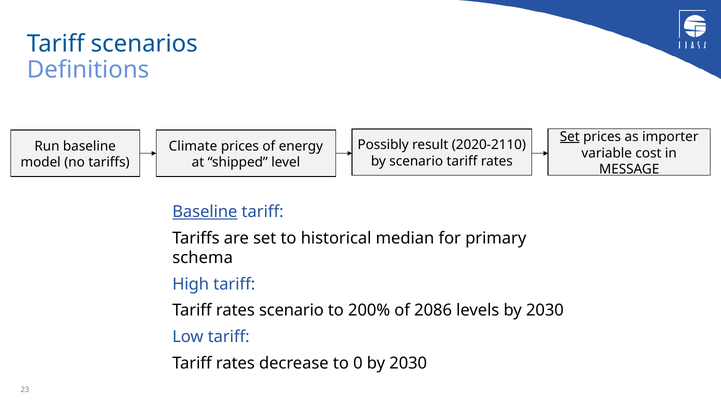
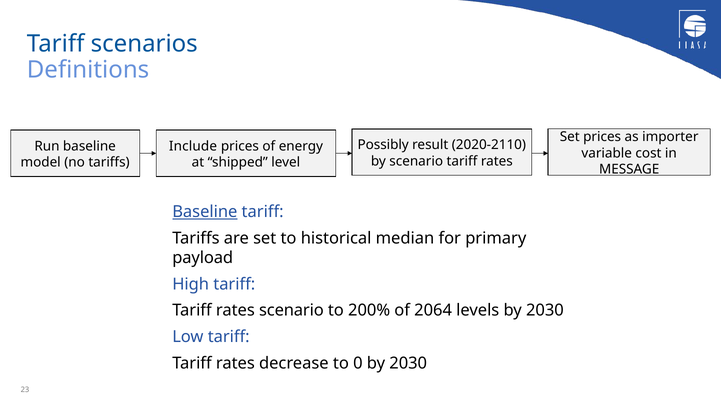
Set at (570, 137) underline: present -> none
Climate: Climate -> Include
schema: schema -> payload
2086: 2086 -> 2064
